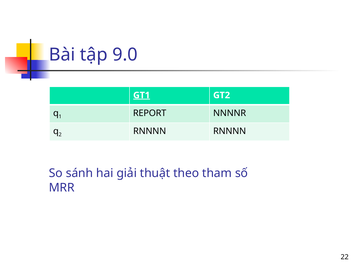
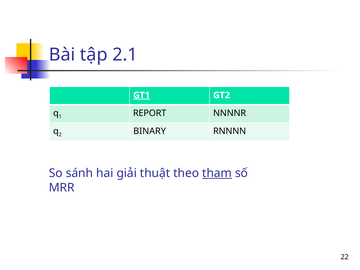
9.0: 9.0 -> 2.1
RNNNN at (150, 131): RNNNN -> BINARY
tham underline: none -> present
